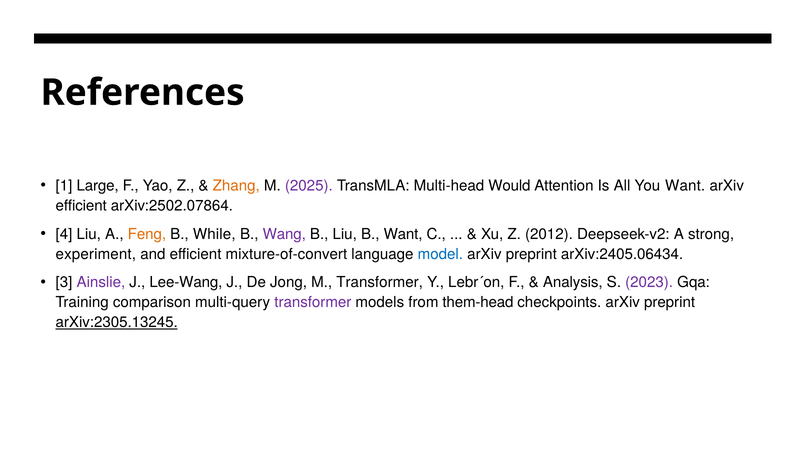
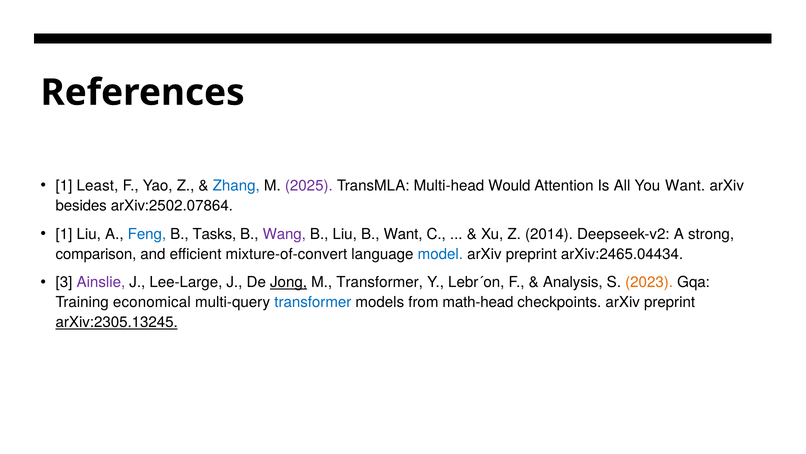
Large: Large -> Least
Zhang colour: orange -> blue
efficient at (81, 205): efficient -> besides
4 at (64, 234): 4 -> 1
Feng colour: orange -> blue
While: While -> Tasks
2012: 2012 -> 2014
experiment: experiment -> comparison
arXiv:2405.06434: arXiv:2405.06434 -> arXiv:2465.04434
Lee-Wang: Lee-Wang -> Lee-Large
Jong underline: none -> present
2023 colour: purple -> orange
comparison: comparison -> economical
transformer at (313, 302) colour: purple -> blue
them-head: them-head -> math-head
